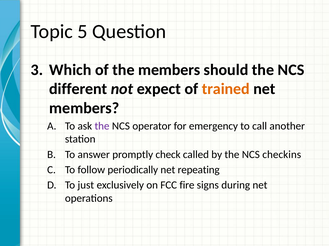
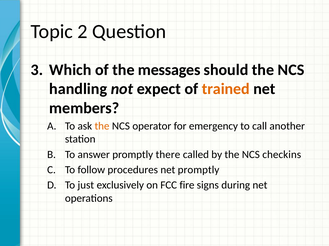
5: 5 -> 2
the members: members -> messages
different: different -> handling
the at (102, 126) colour: purple -> orange
check: check -> there
periodically: periodically -> procedures
net repeating: repeating -> promptly
